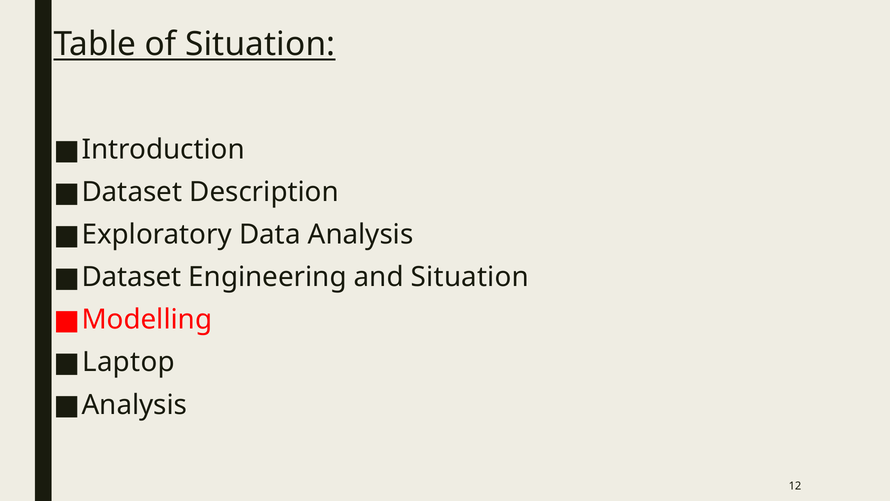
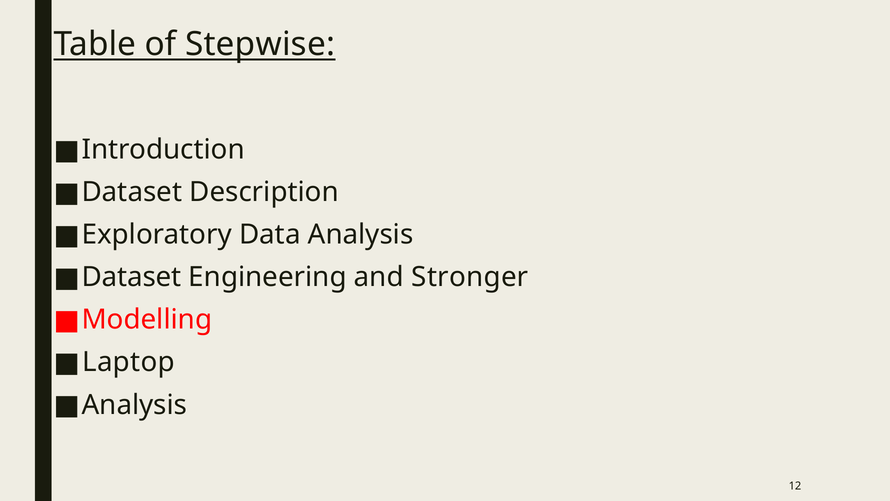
of Situation: Situation -> Stepwise
and Situation: Situation -> Stronger
